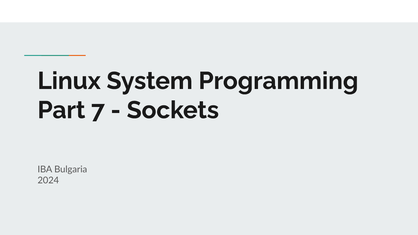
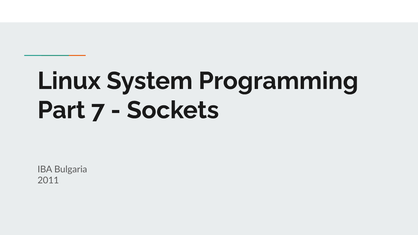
2024: 2024 -> 2011
